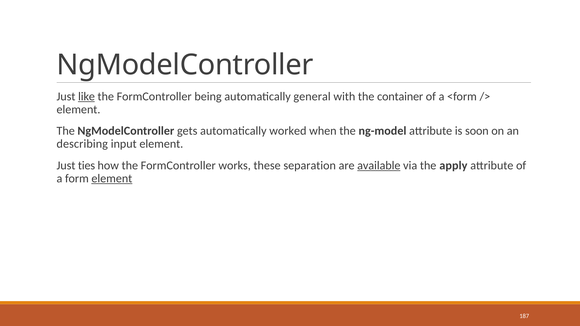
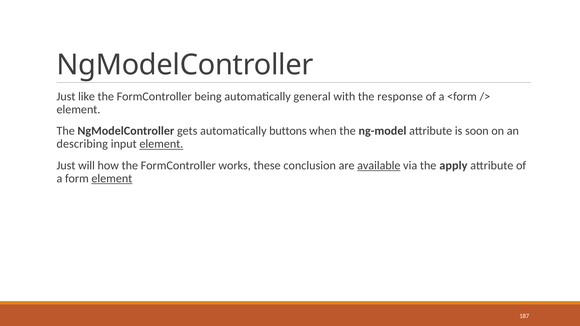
like underline: present -> none
container: container -> response
worked: worked -> buttons
element at (161, 144) underline: none -> present
ties: ties -> will
separation: separation -> conclusion
